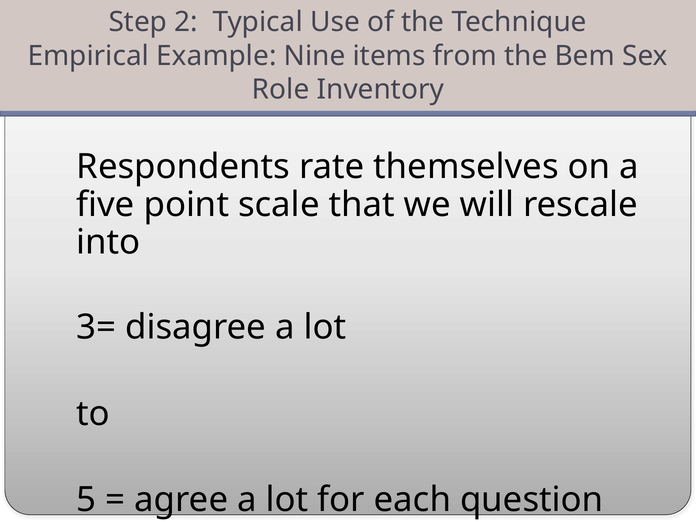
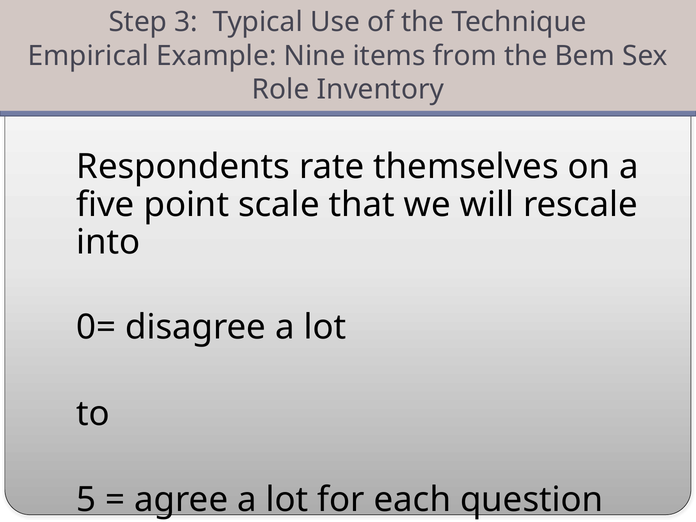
2: 2 -> 3
3=: 3= -> 0=
